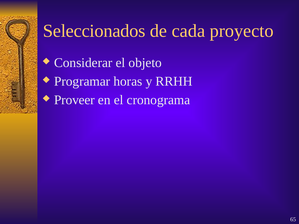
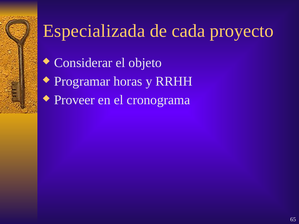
Seleccionados: Seleccionados -> Especializada
